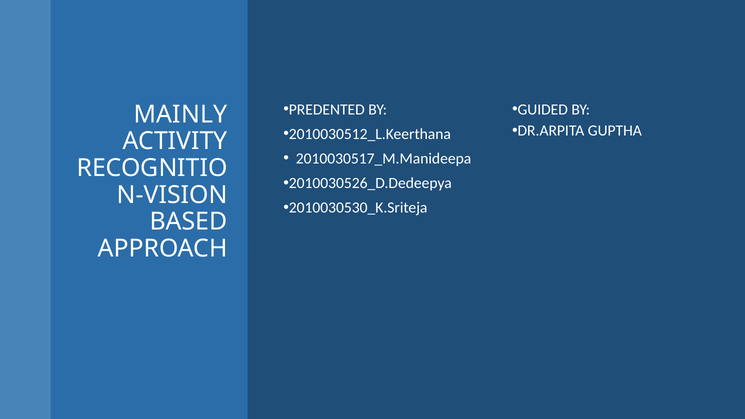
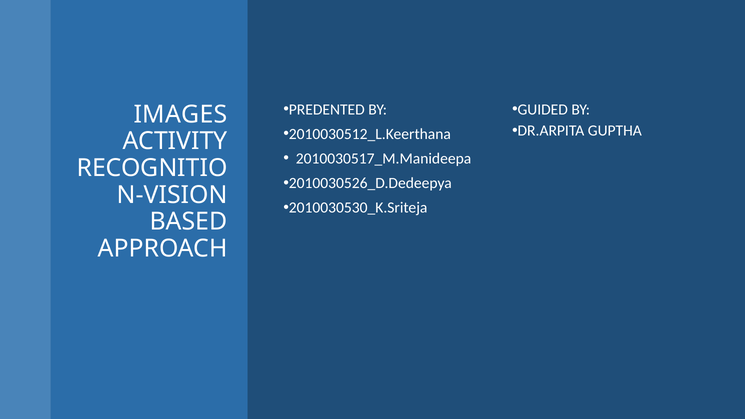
MAINLY: MAINLY -> IMAGES
